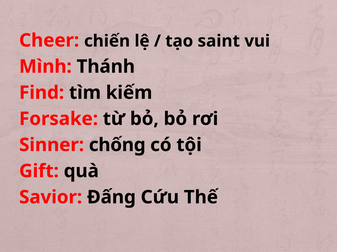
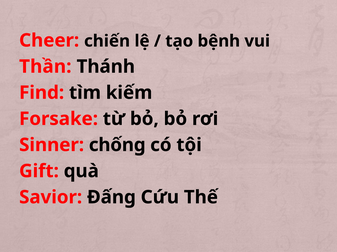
saint: saint -> bệnh
Mình: Mình -> Thần
